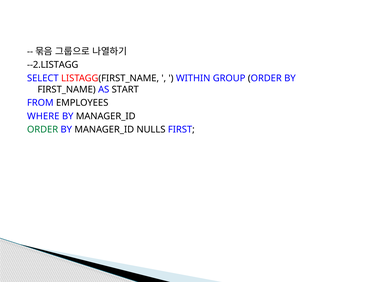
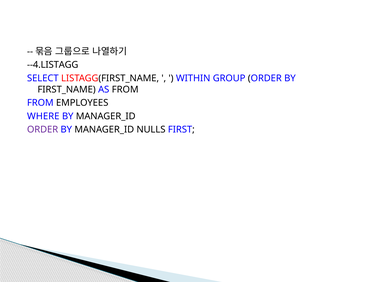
--2.LISTAGG: --2.LISTAGG -> --4.LISTAGG
AS START: START -> FROM
ORDER at (43, 130) colour: green -> purple
